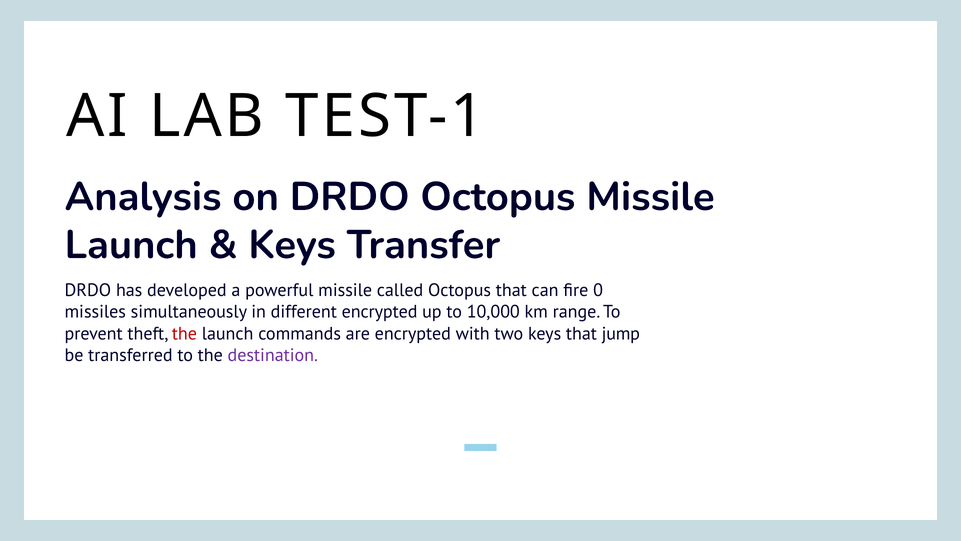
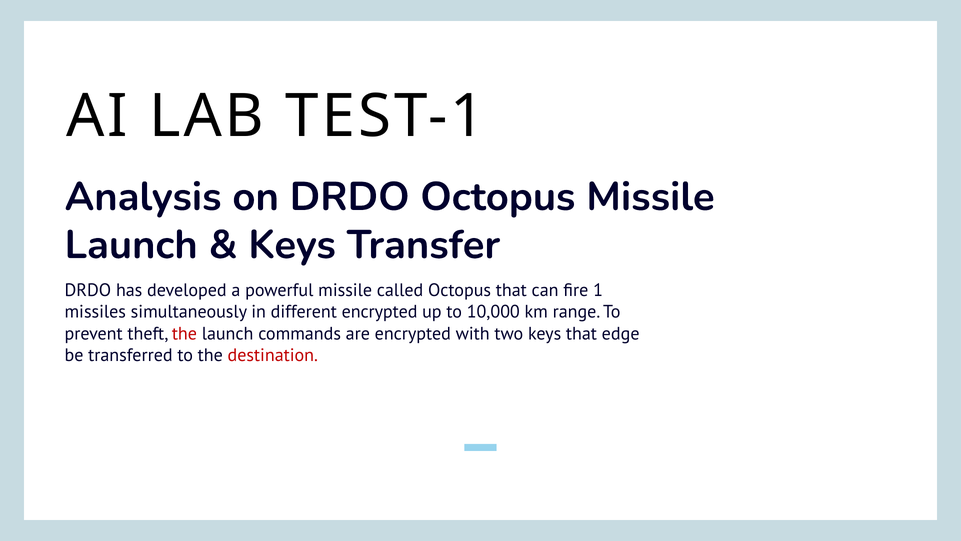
0: 0 -> 1
jump: jump -> edge
destination colour: purple -> red
